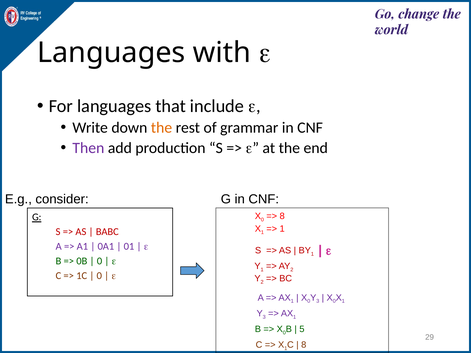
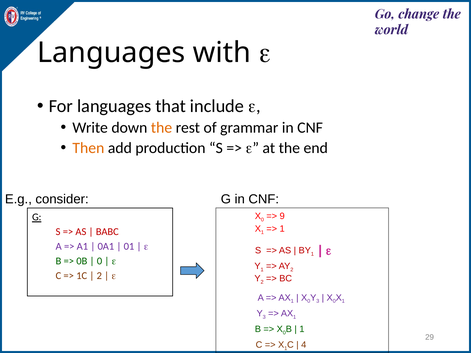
Then colour: purple -> orange
8 at (282, 216): 8 -> 9
0 at (99, 276): 0 -> 2
5 at (302, 329): 5 -> 1
8 at (304, 345): 8 -> 4
